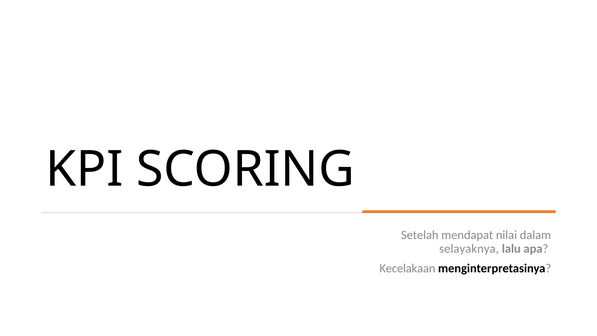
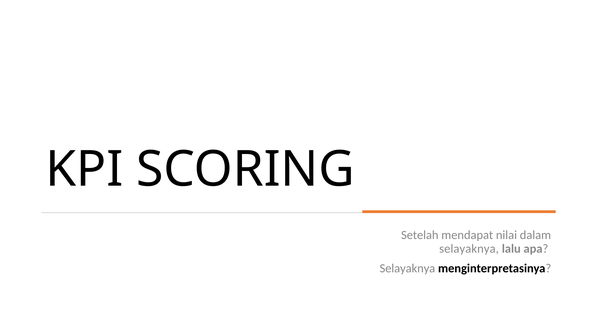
Kecelakaan at (407, 268): Kecelakaan -> Selayaknya
